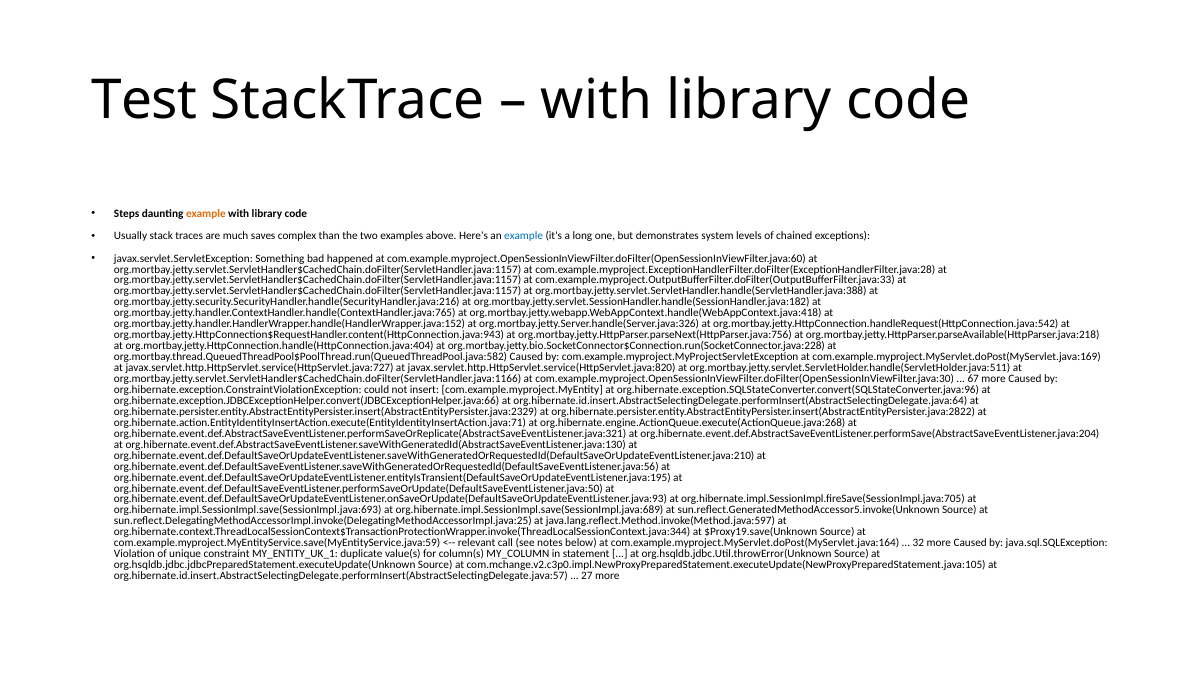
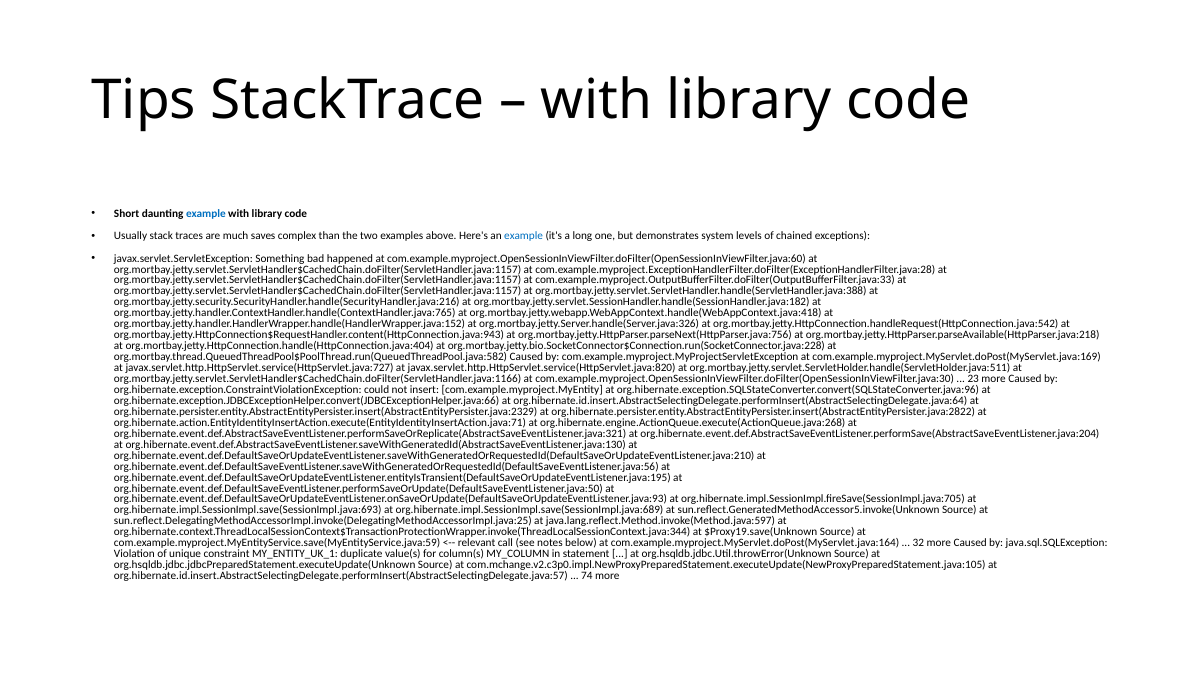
Test: Test -> Tips
Steps: Steps -> Short
example at (206, 214) colour: orange -> blue
67: 67 -> 23
27: 27 -> 74
